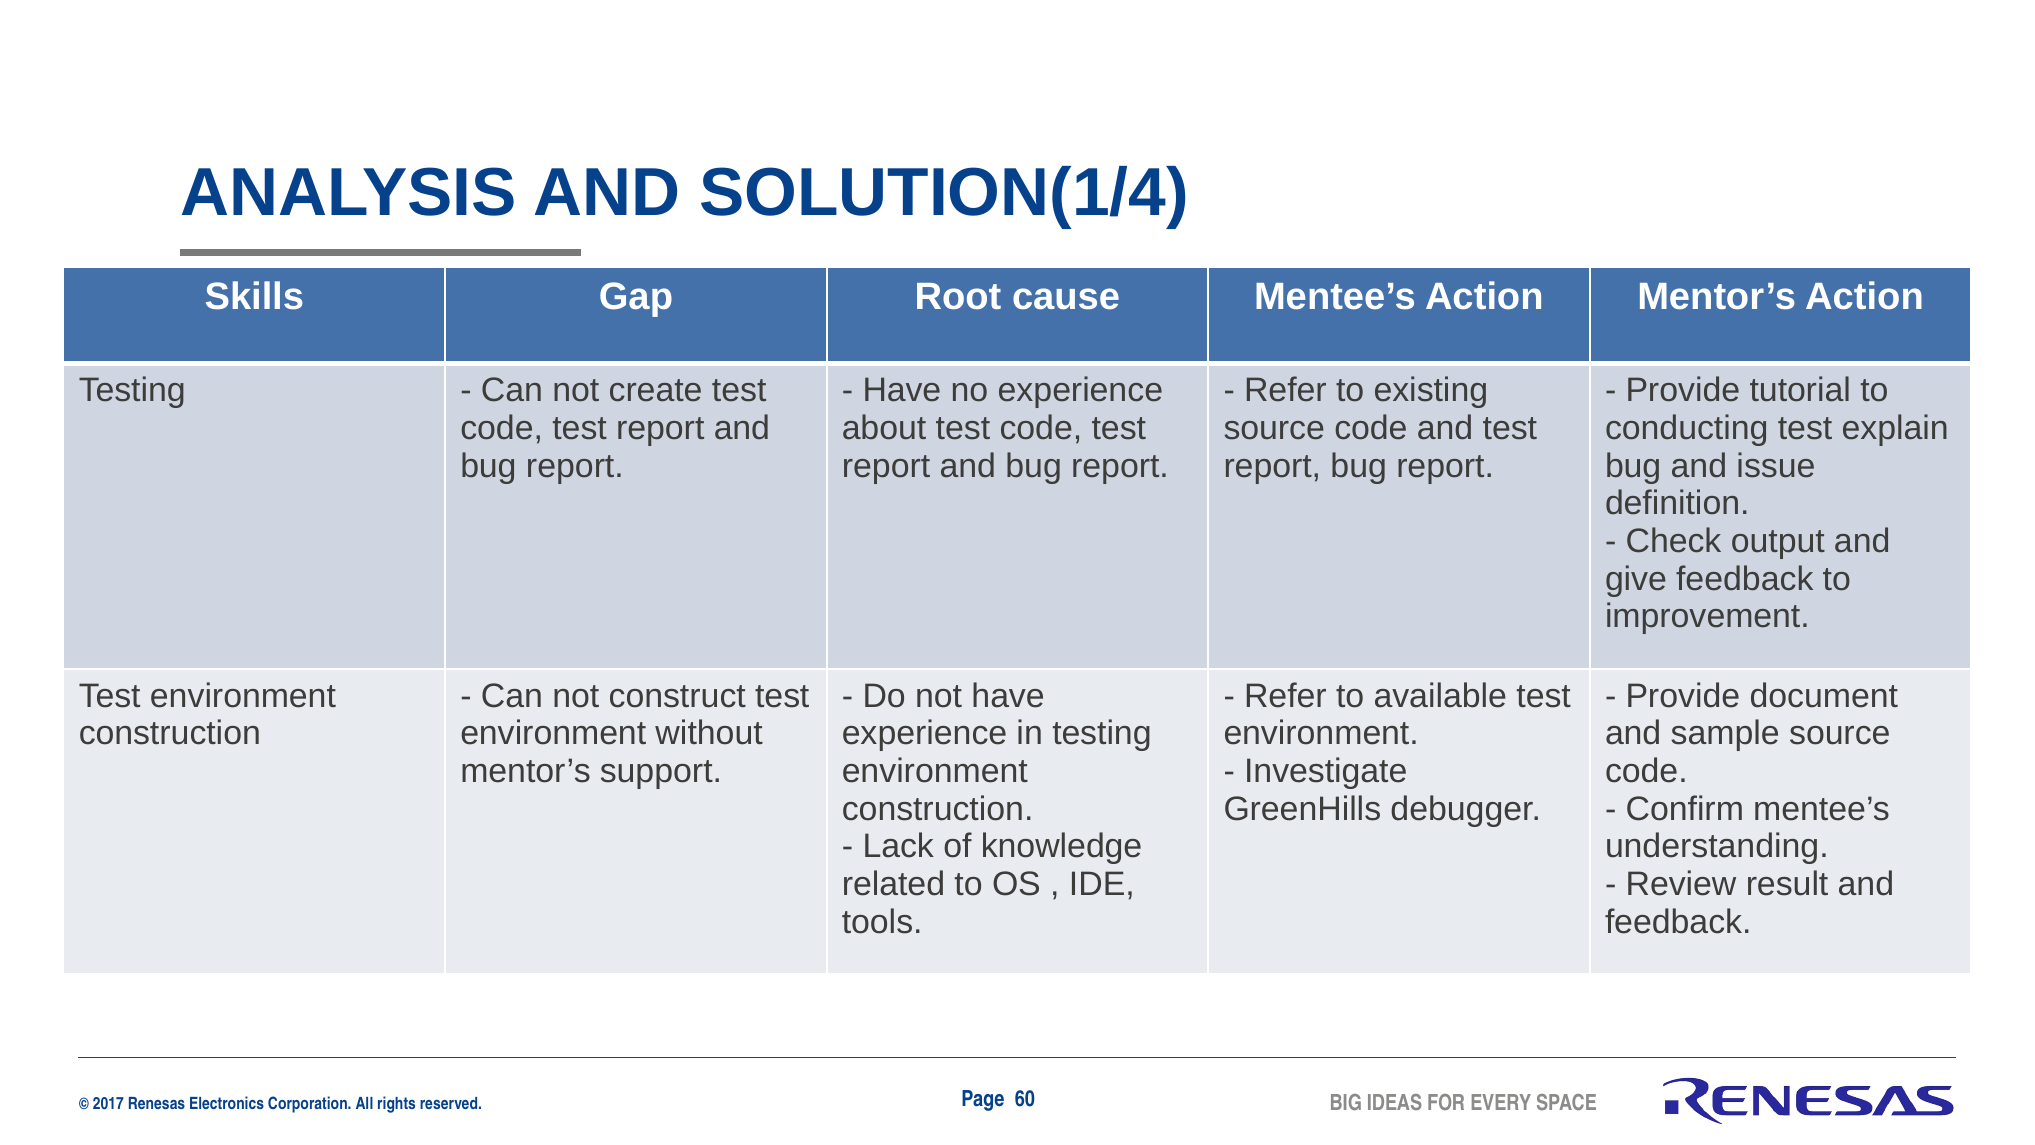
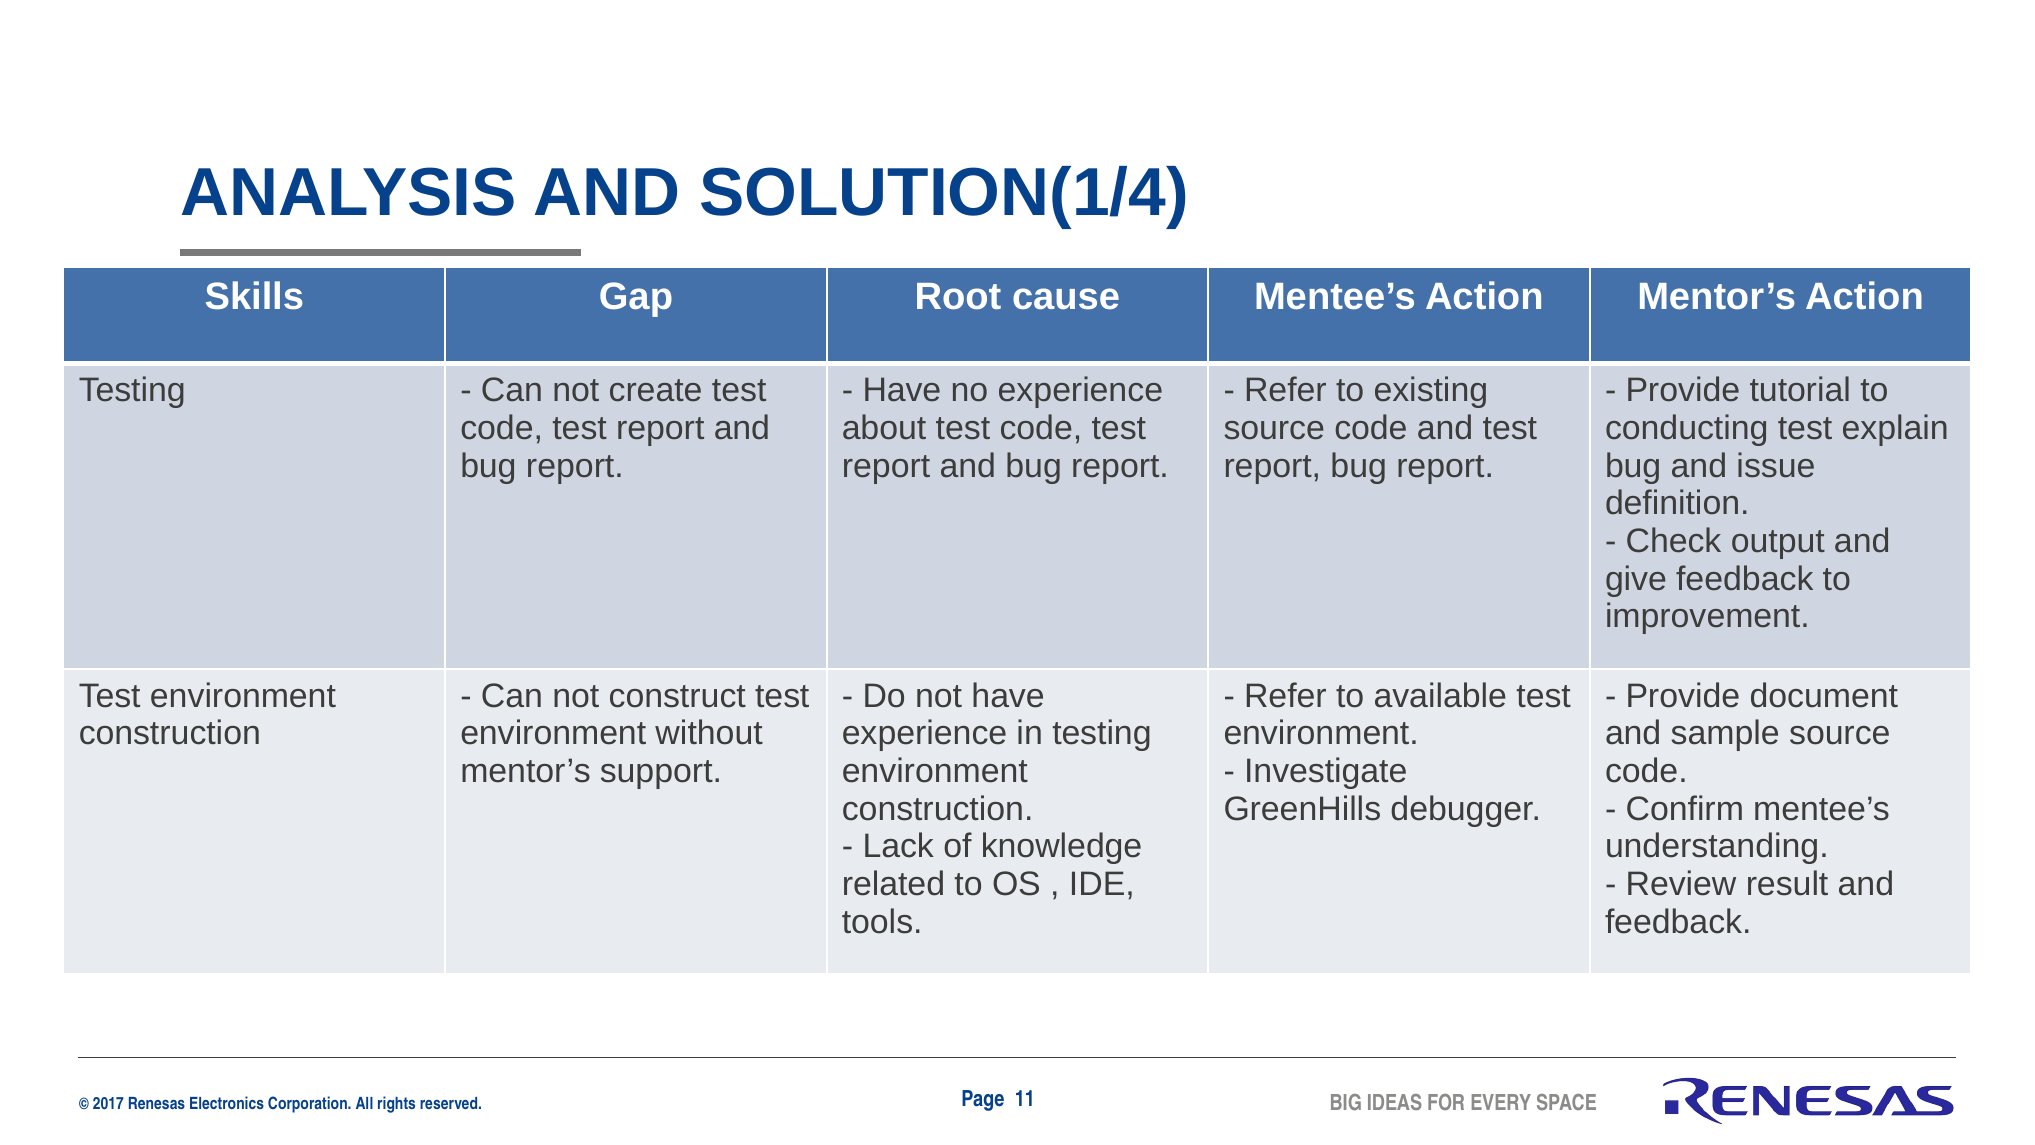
60: 60 -> 11
